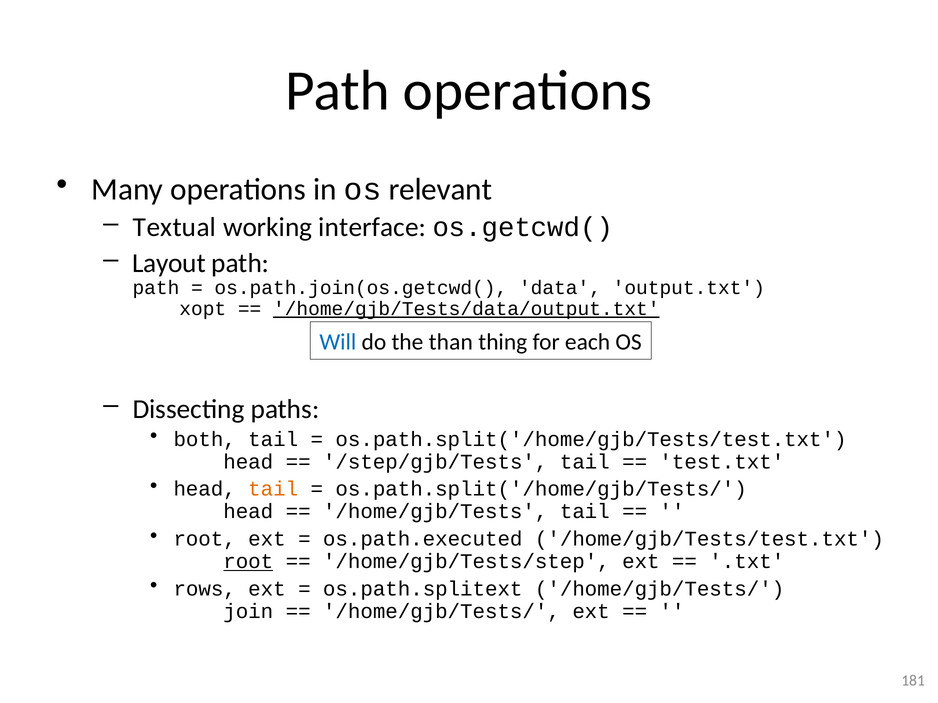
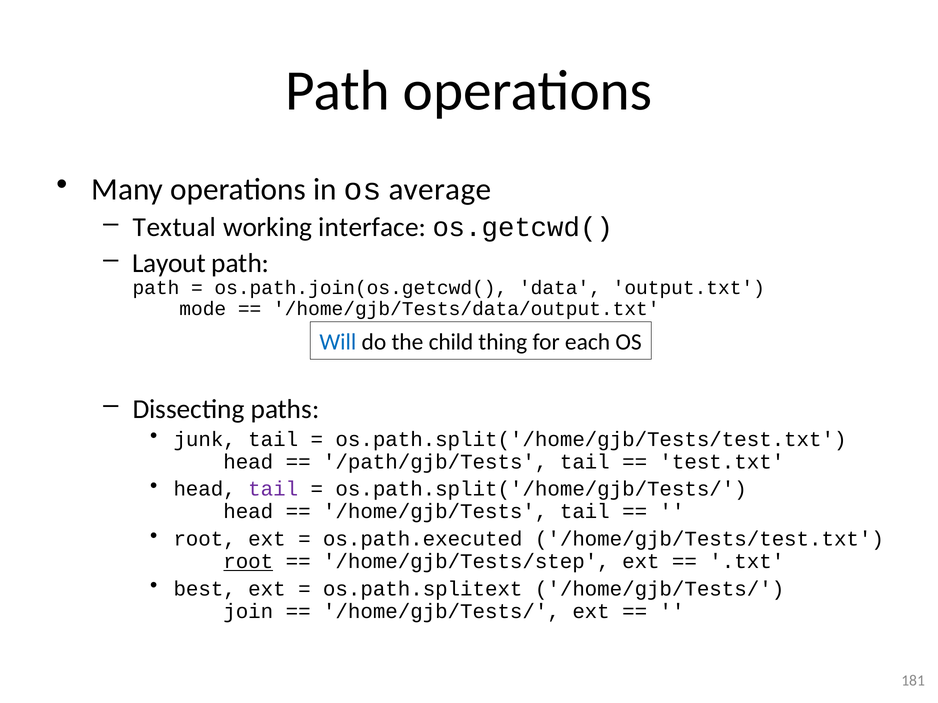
relevant: relevant -> average
xopt: xopt -> mode
/home/gjb/Tests/data/output.txt underline: present -> none
than: than -> child
both: both -> junk
/step/gjb/Tests: /step/gjb/Tests -> /path/gjb/Tests
tail at (273, 489) colour: orange -> purple
rows: rows -> best
